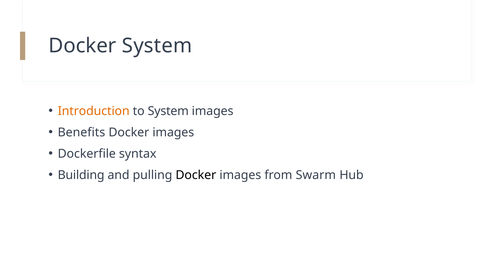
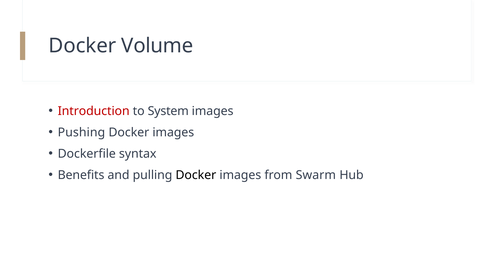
Docker System: System -> Volume
Introduction colour: orange -> red
Benefits: Benefits -> Pushing
Building: Building -> Benefits
